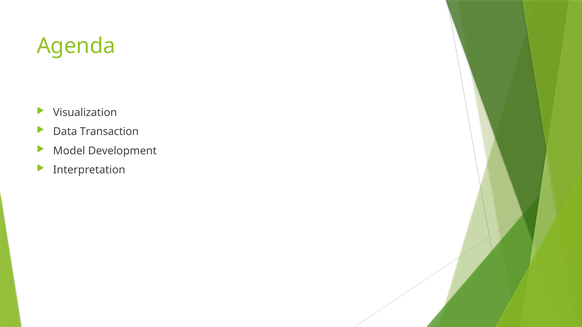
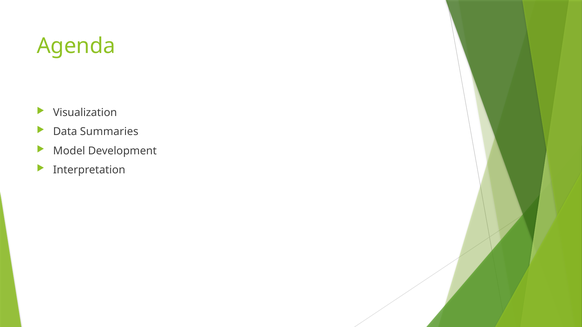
Transaction: Transaction -> Summaries
